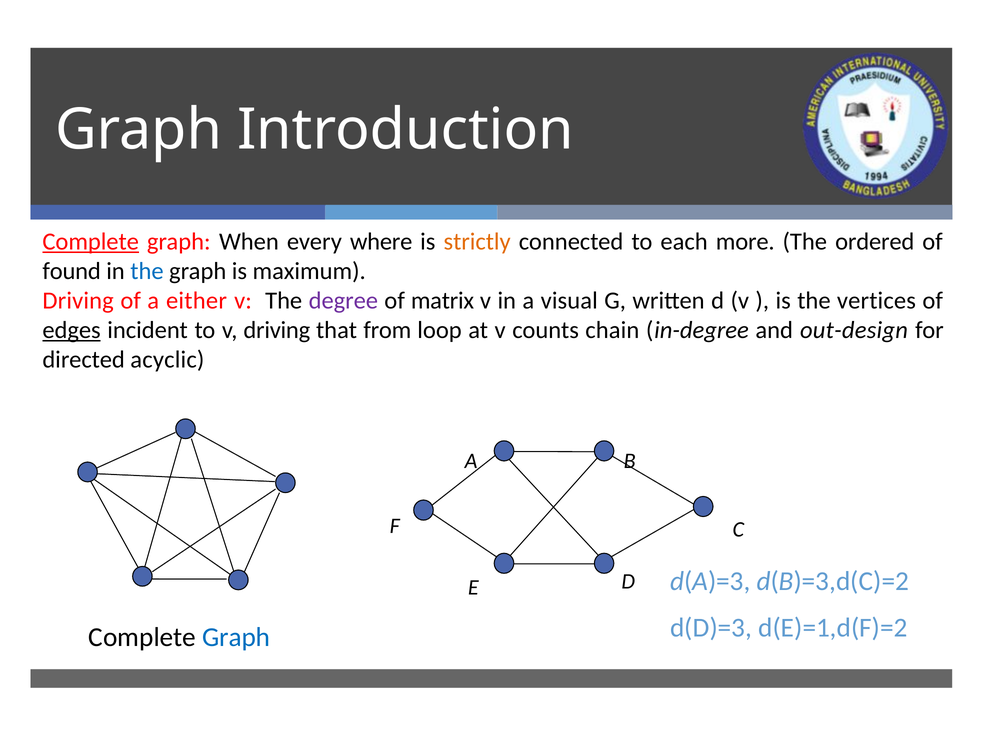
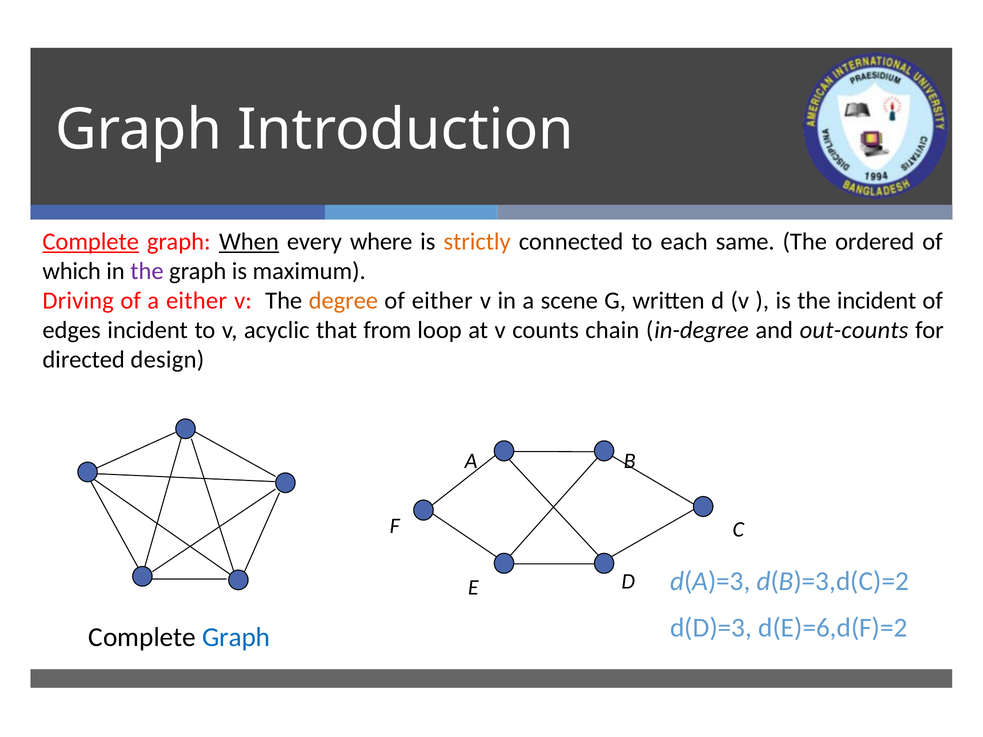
When underline: none -> present
more: more -> same
found: found -> which
the at (147, 271) colour: blue -> purple
degree colour: purple -> orange
of matrix: matrix -> either
visual: visual -> scene
the vertices: vertices -> incident
edges underline: present -> none
v driving: driving -> acyclic
out-design: out-design -> out-counts
acyclic: acyclic -> design
d(E)=1,d(F)=2: d(E)=1,d(F)=2 -> d(E)=6,d(F)=2
